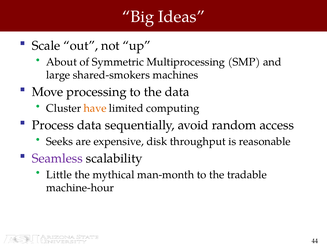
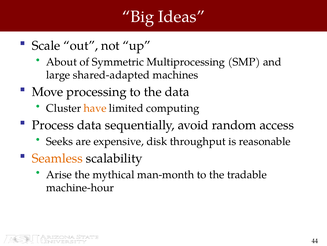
shared-smokers: shared-smokers -> shared-adapted
Seamless colour: purple -> orange
Little: Little -> Arise
